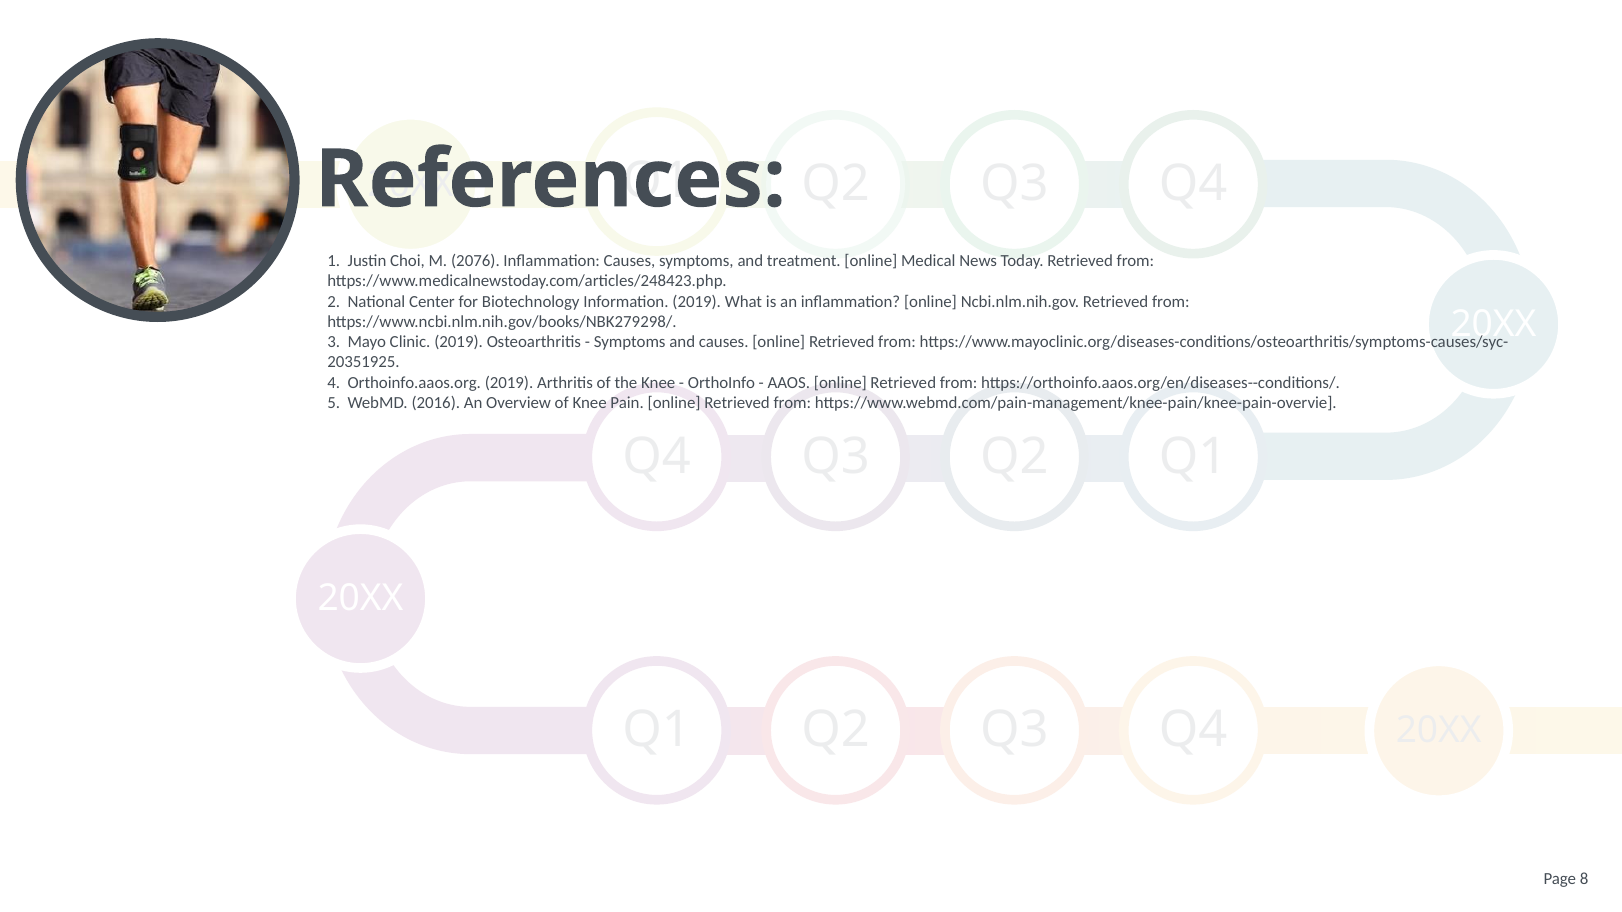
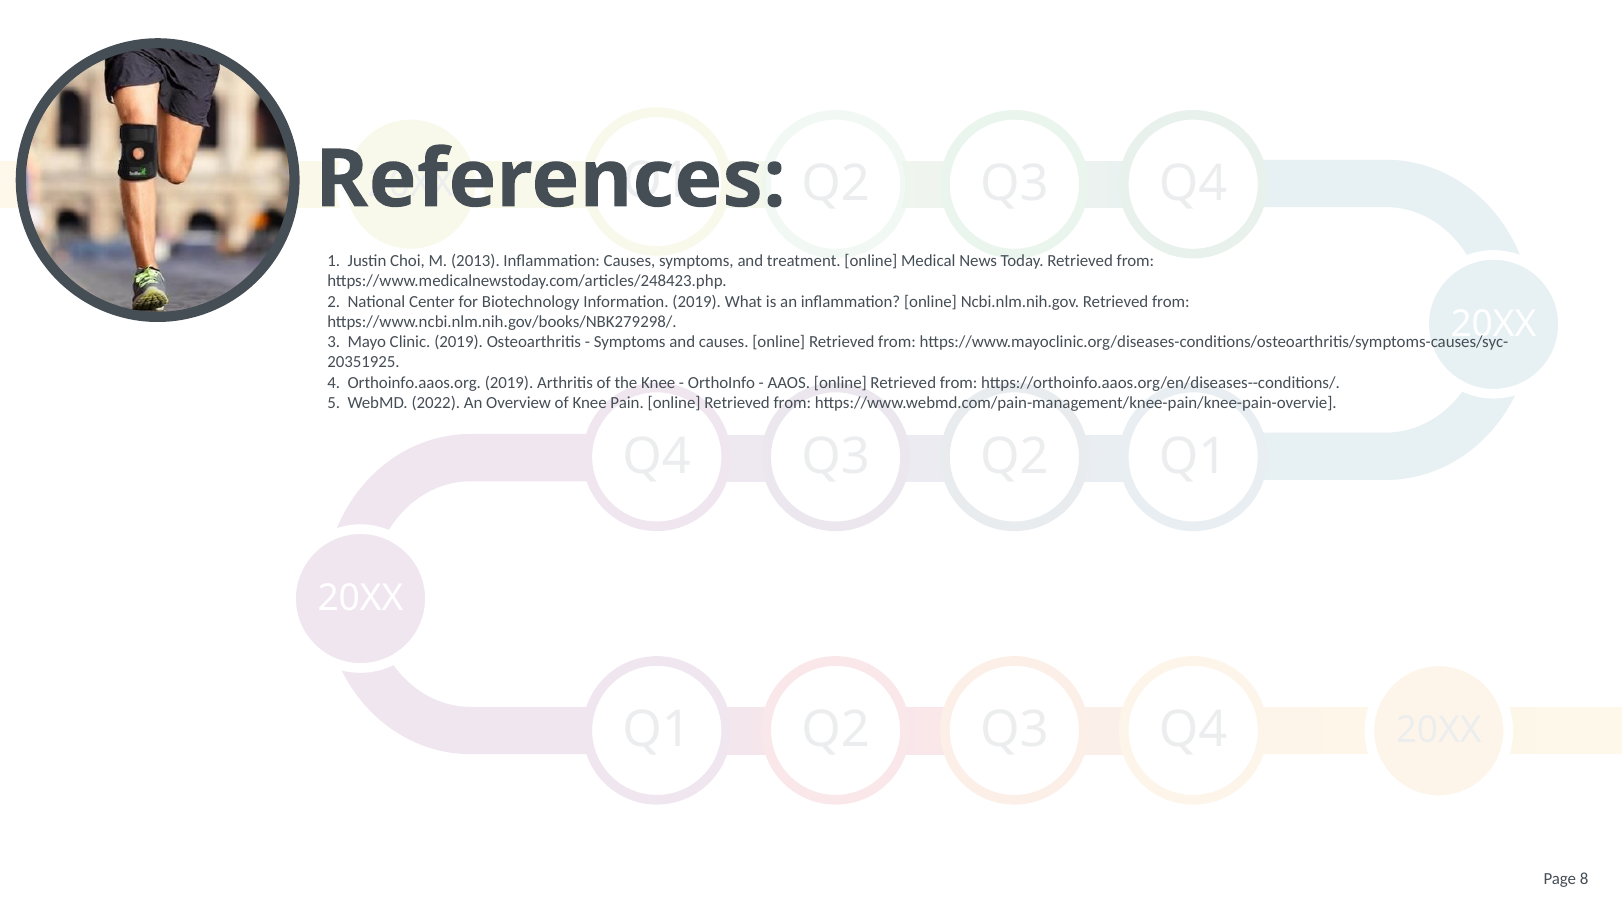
2076: 2076 -> 2013
2016: 2016 -> 2022
